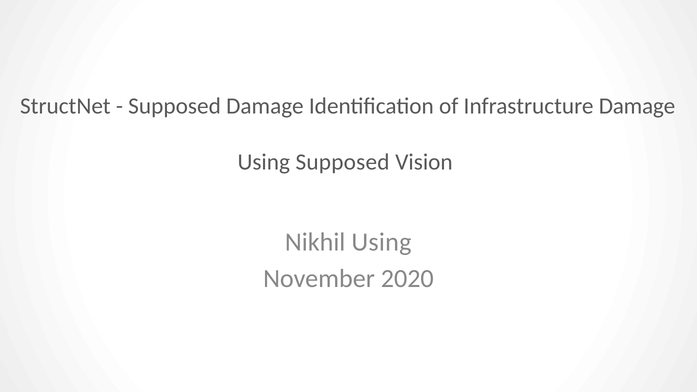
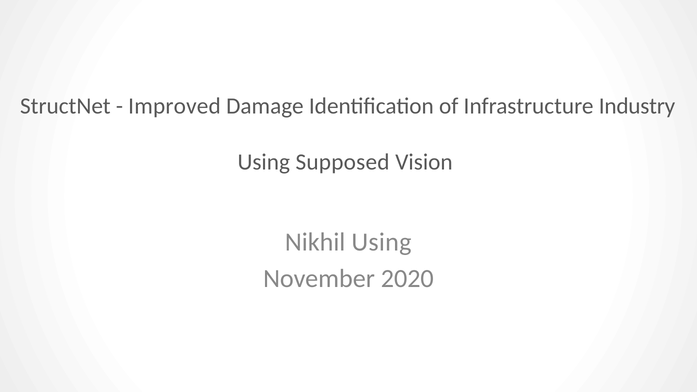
Supposed at (175, 106): Supposed -> Improved
Infrastructure Damage: Damage -> Industry
